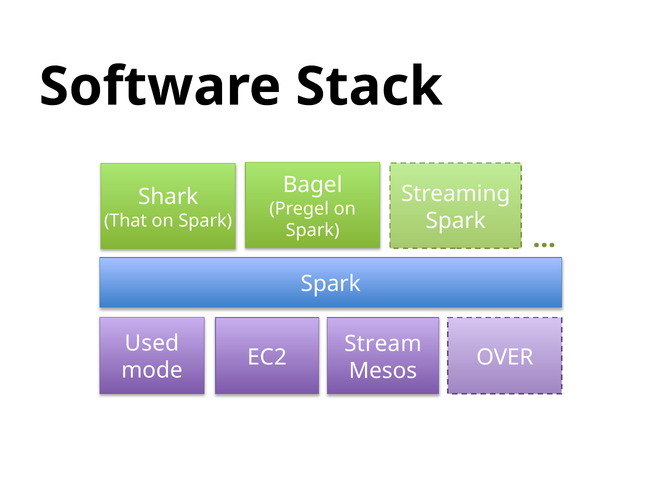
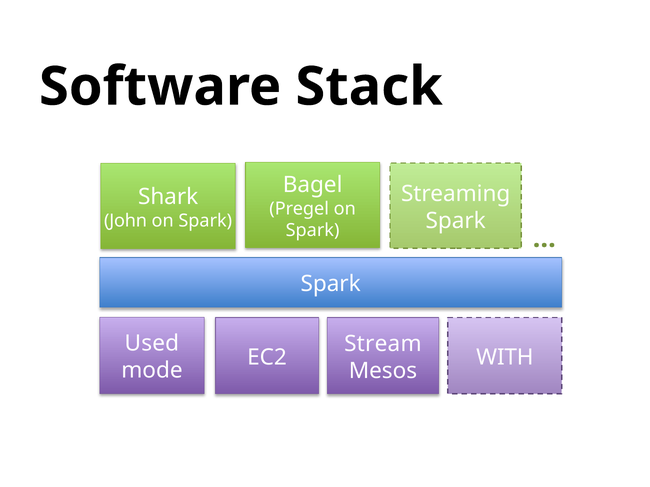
That: That -> John
OVER: OVER -> WITH
